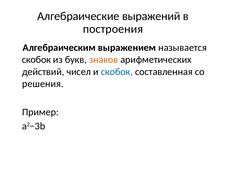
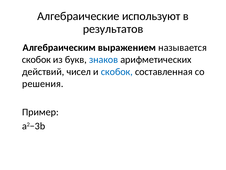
выражений: выражений -> используют
построения: построения -> результатов
знаков colour: orange -> blue
